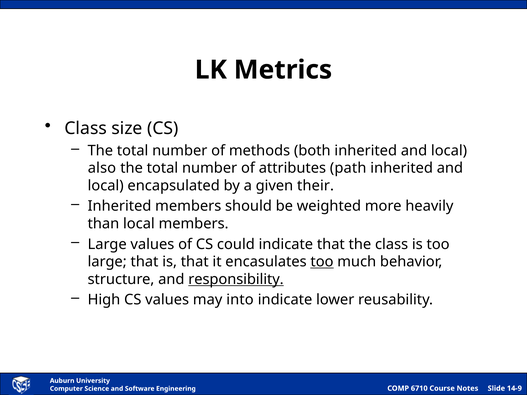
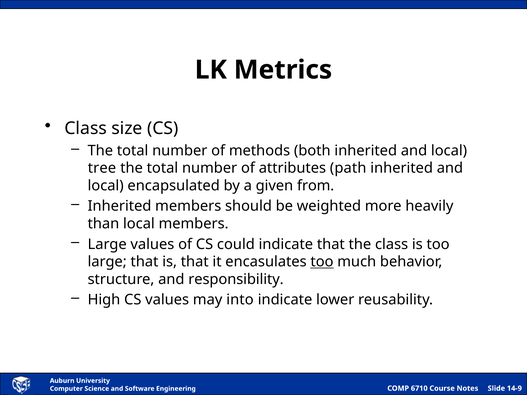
also: also -> tree
their: their -> from
responsibility underline: present -> none
